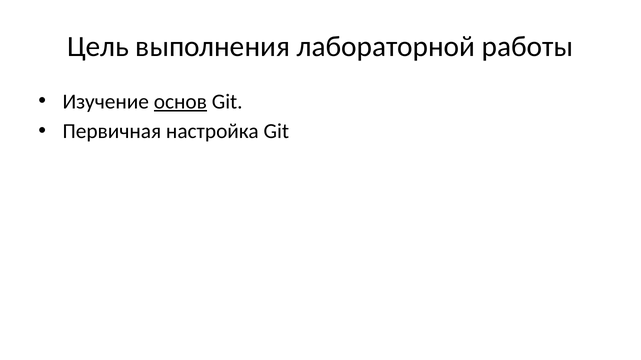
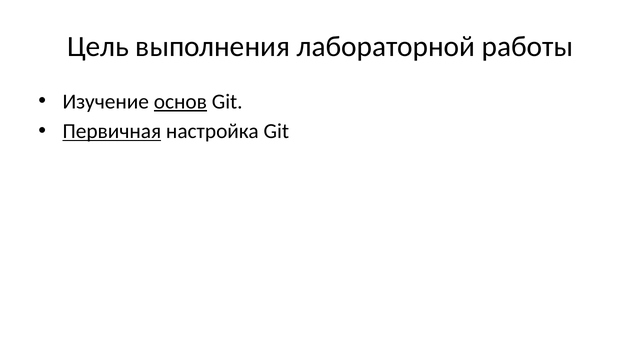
Первичная underline: none -> present
